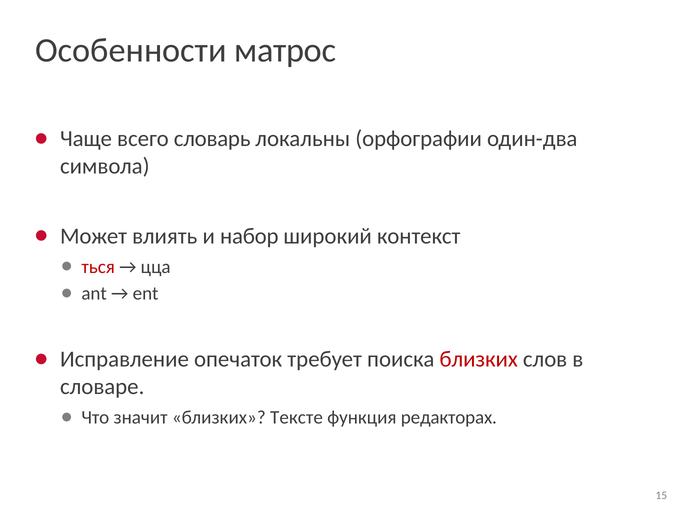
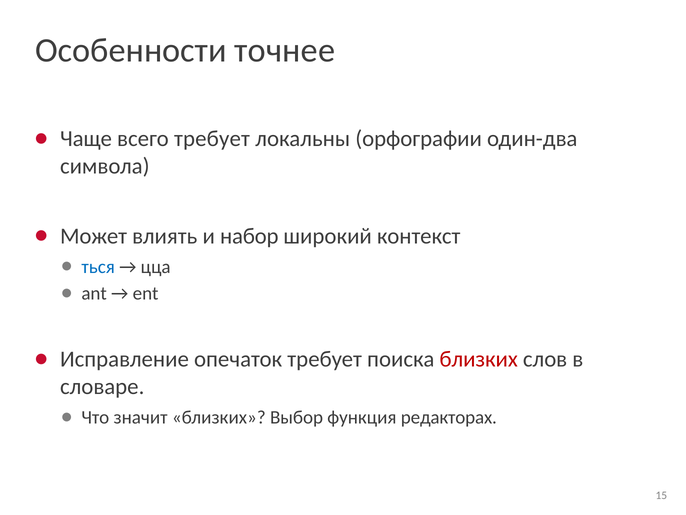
матрос: матрос -> точнее
всего словарь: словарь -> требует
ться colour: red -> blue
Тексте: Тексте -> Выбор
